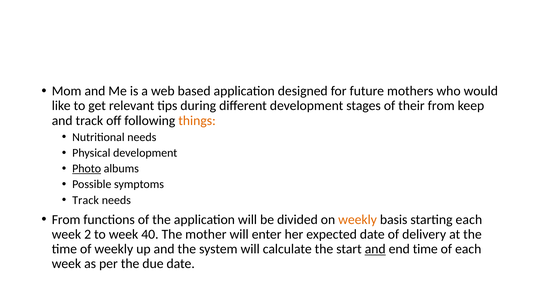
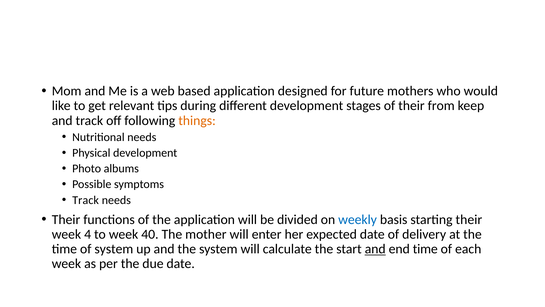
Photo underline: present -> none
From at (66, 219): From -> Their
weekly at (358, 219) colour: orange -> blue
starting each: each -> their
2: 2 -> 4
of weekly: weekly -> system
